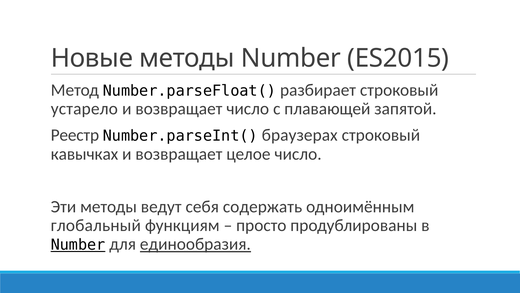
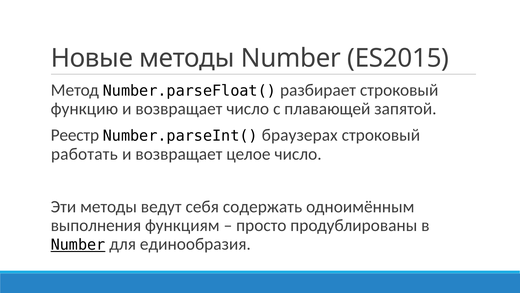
устарело: устарело -> функцию
кавычках: кавычках -> работать
глобальный: глобальный -> выполнения
единообразия underline: present -> none
